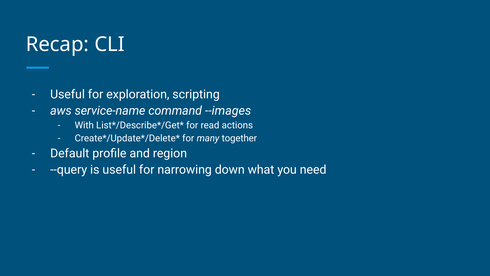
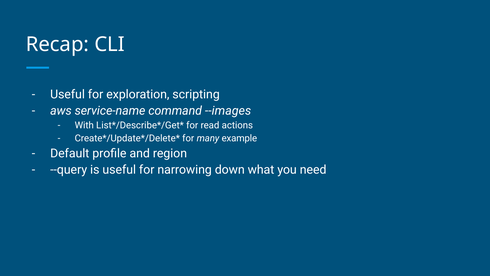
together: together -> example
